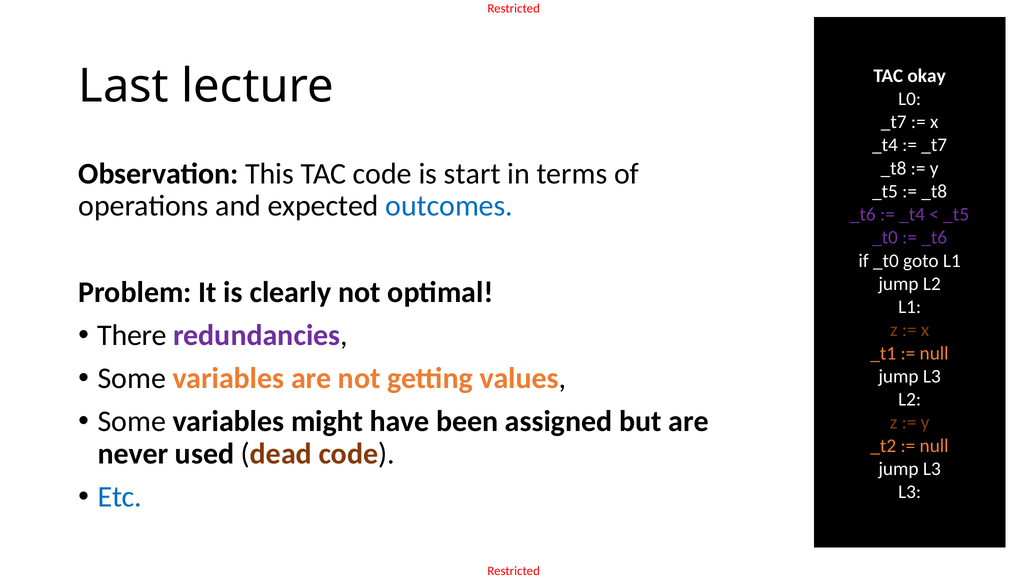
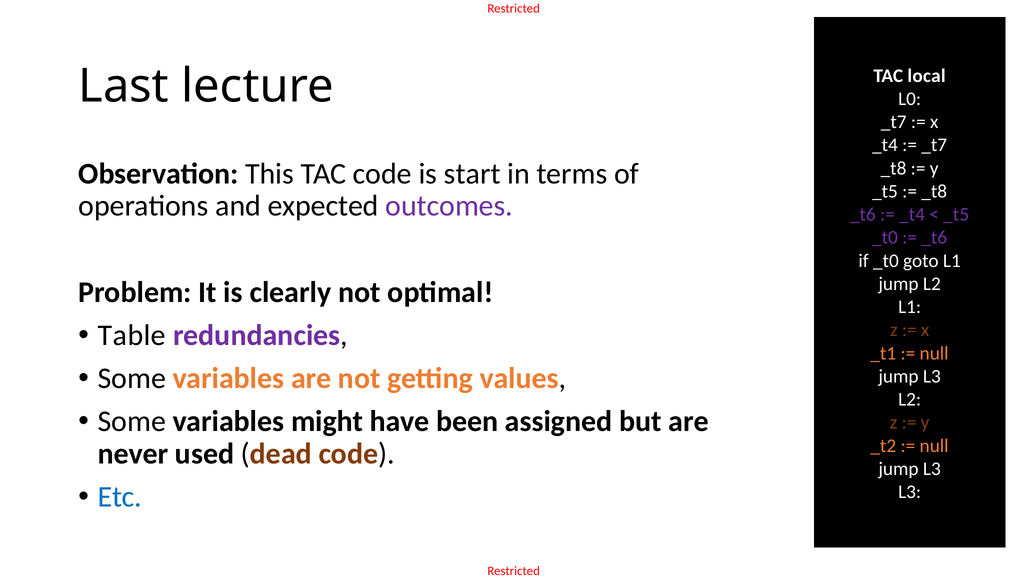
okay: okay -> local
outcomes colour: blue -> purple
There: There -> Table
